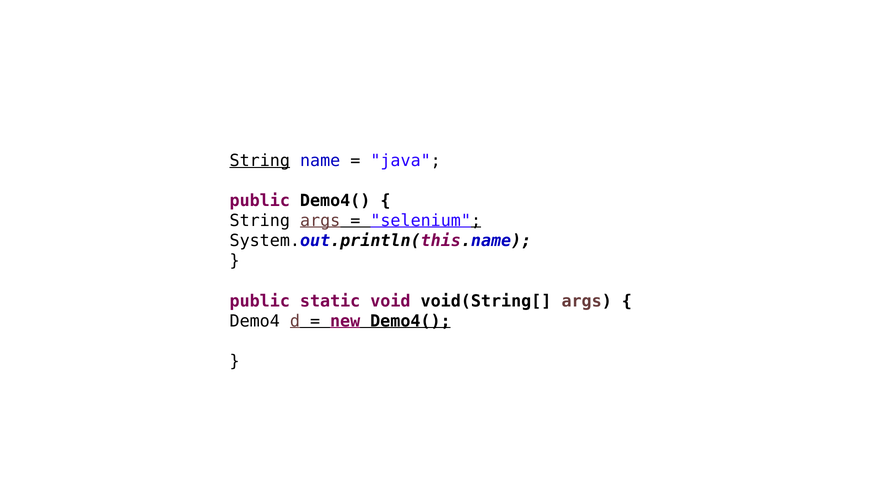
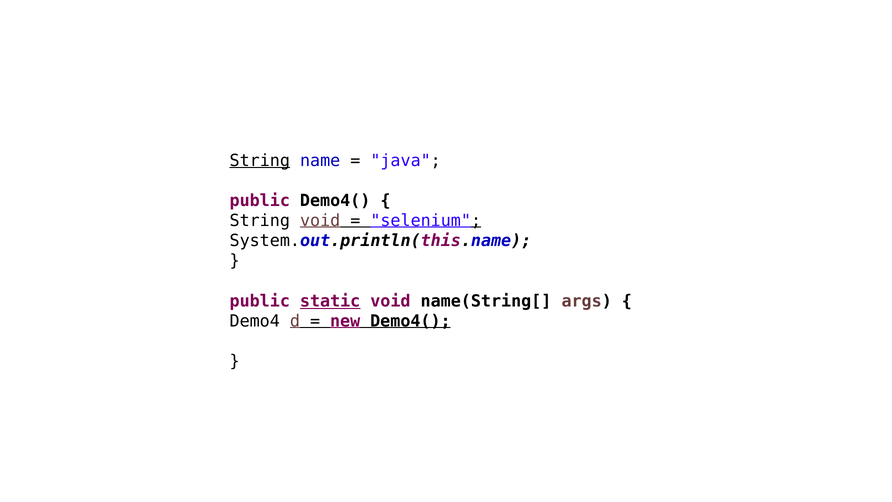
String args: args -> void
static underline: none -> present
void(String[: void(String[ -> name(String[
